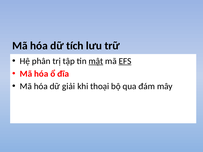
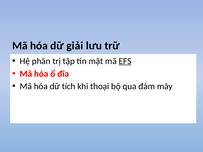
tích: tích -> giải
mật underline: present -> none
giải: giải -> tích
